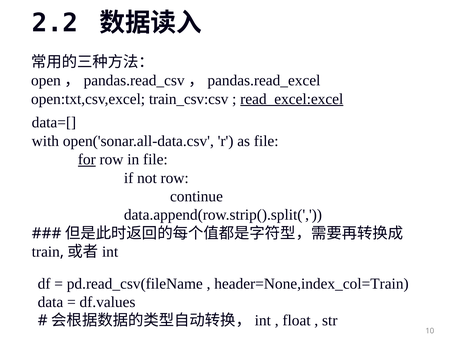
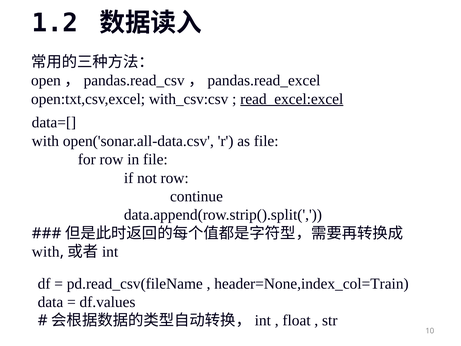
2.2: 2.2 -> 1.2
train_csv:csv: train_csv:csv -> with_csv:csv
for underline: present -> none
train at (46, 252): train -> with
